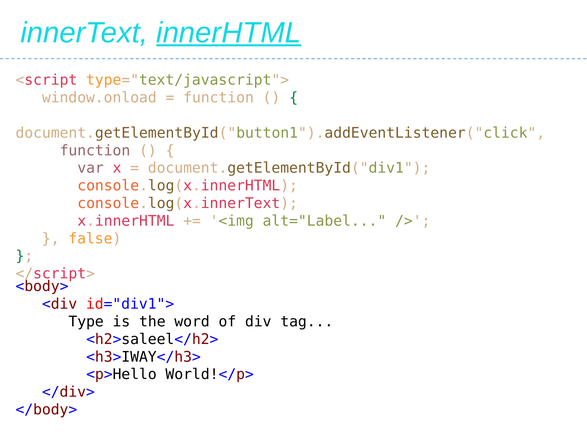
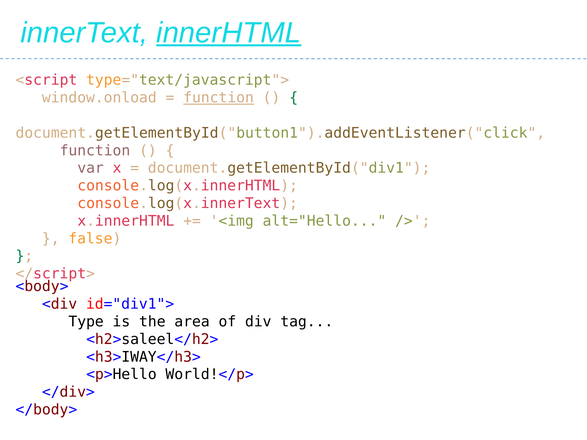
function at (219, 98) underline: none -> present
alt="Label: alt="Label -> alt="Hello
word: word -> area
